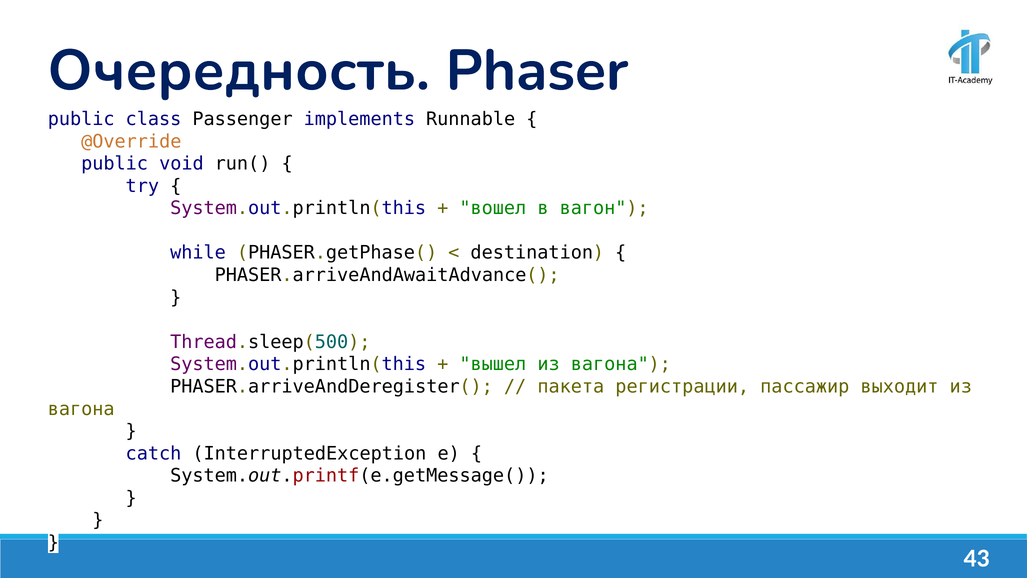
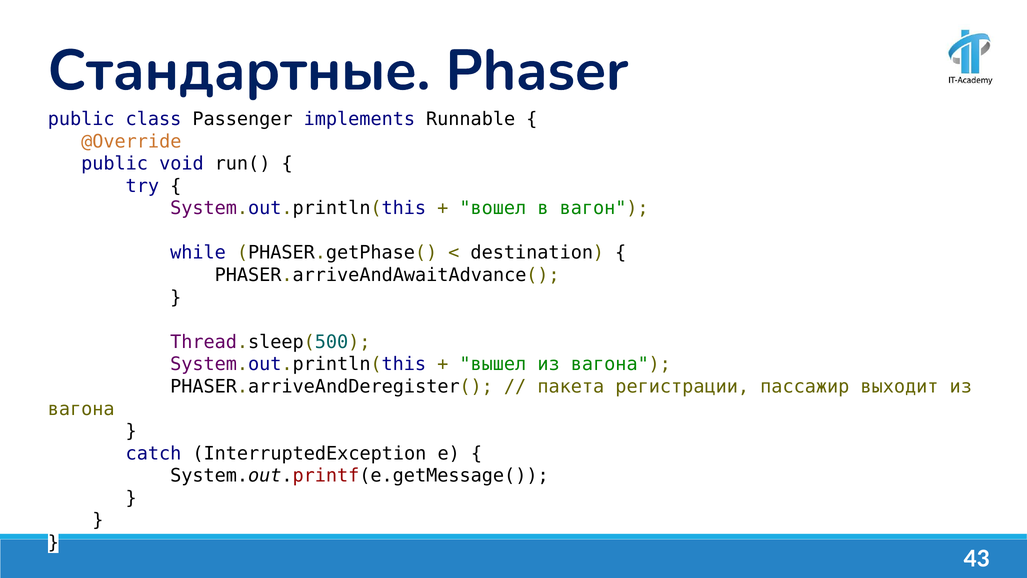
Очередность: Очередность -> Стандартные
